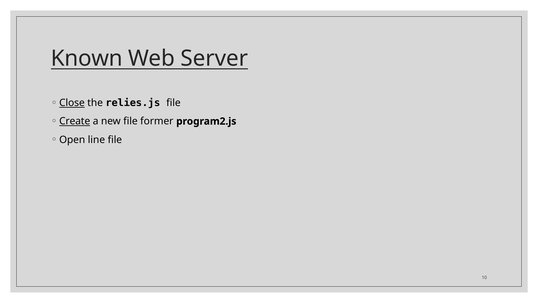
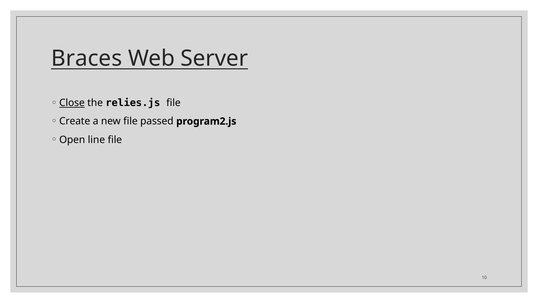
Known: Known -> Braces
Create underline: present -> none
former: former -> passed
